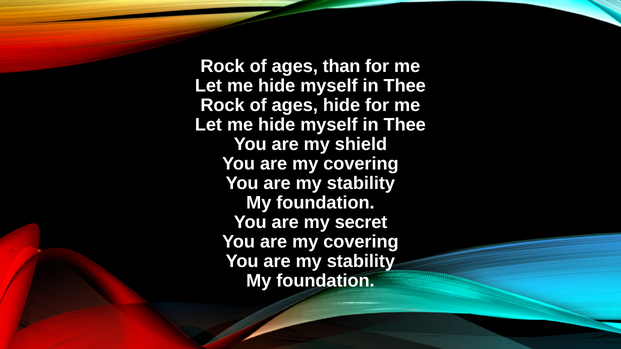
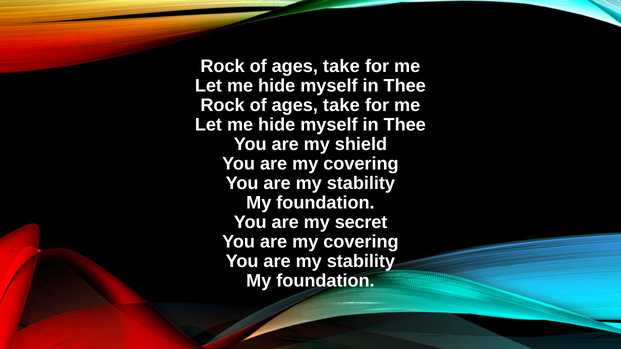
than at (342, 66): than -> take
hide at (341, 105): hide -> take
